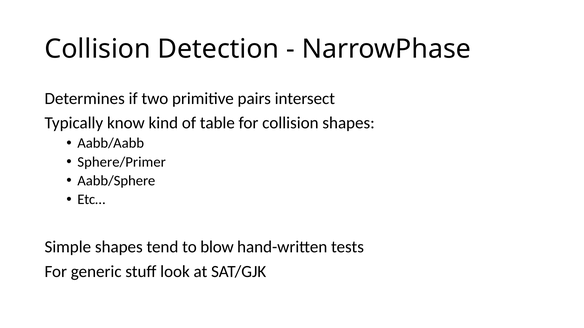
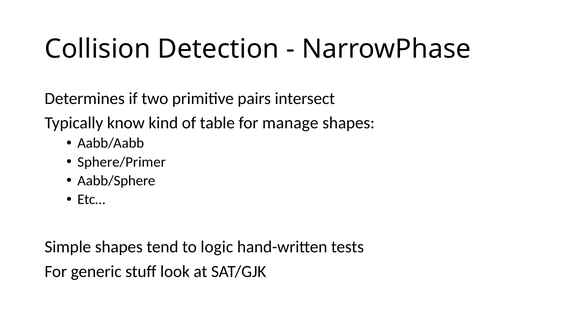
for collision: collision -> manage
blow: blow -> logic
